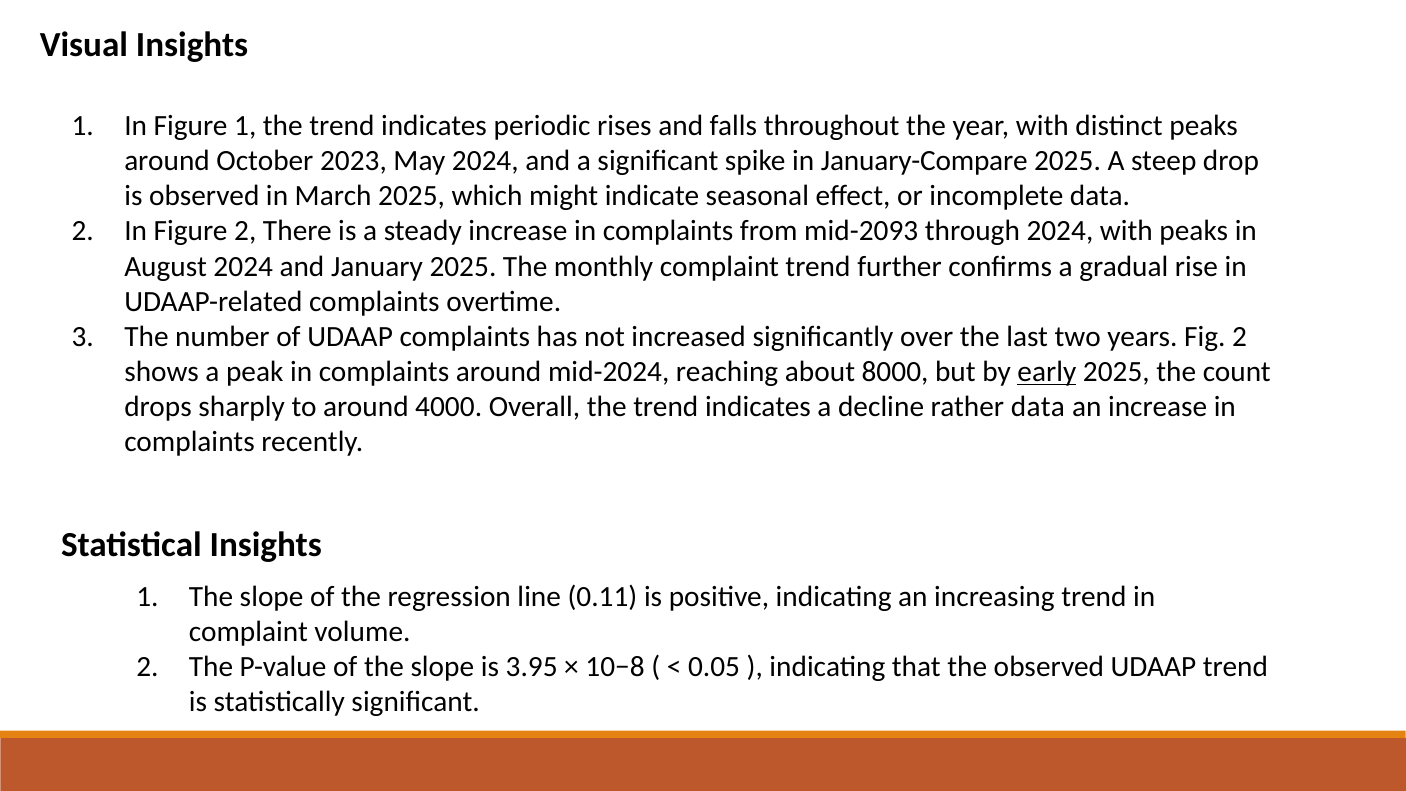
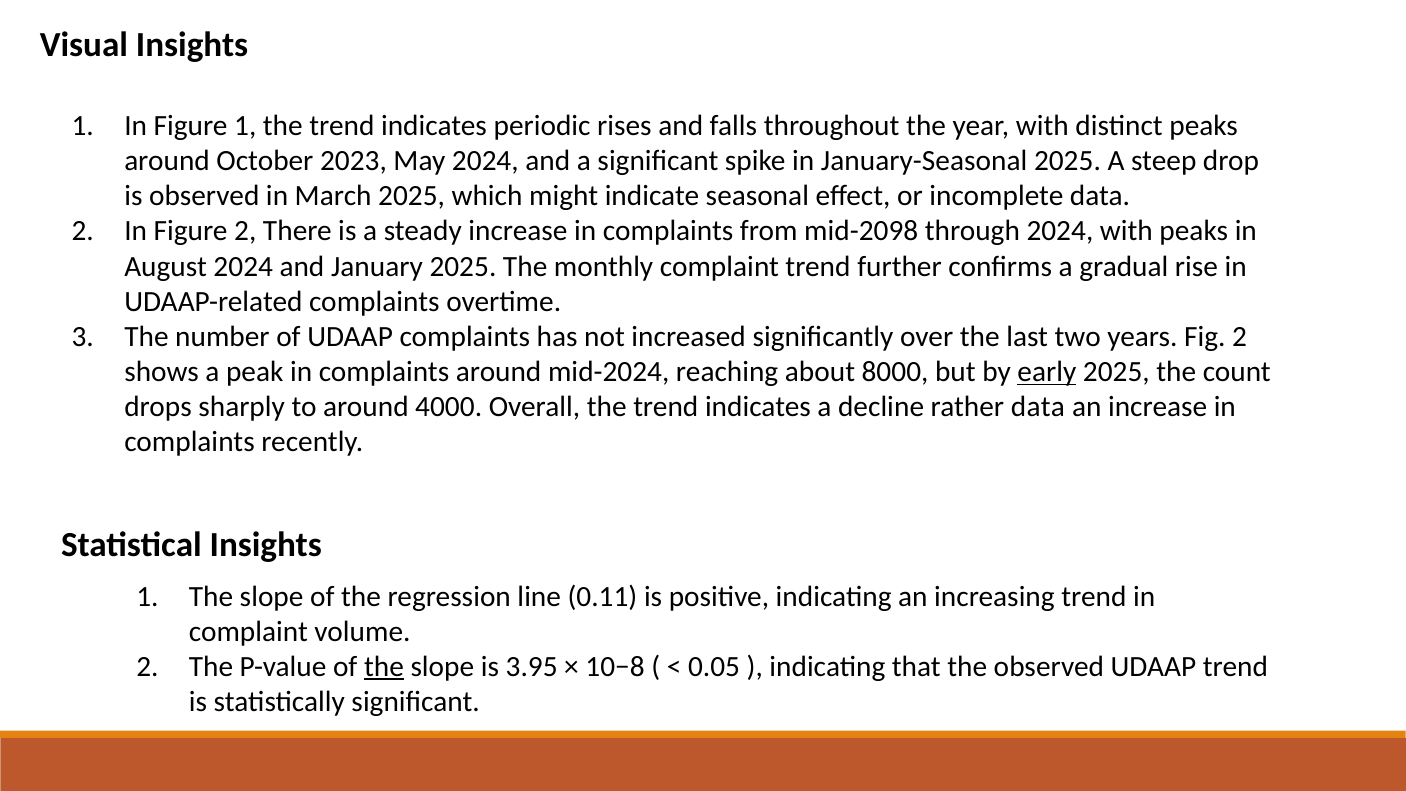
January-Compare: January-Compare -> January-Seasonal
mid-2093: mid-2093 -> mid-2098
the at (384, 667) underline: none -> present
